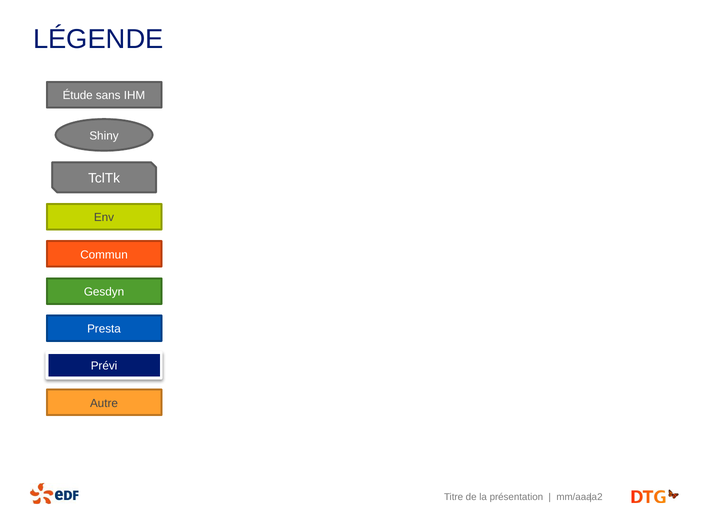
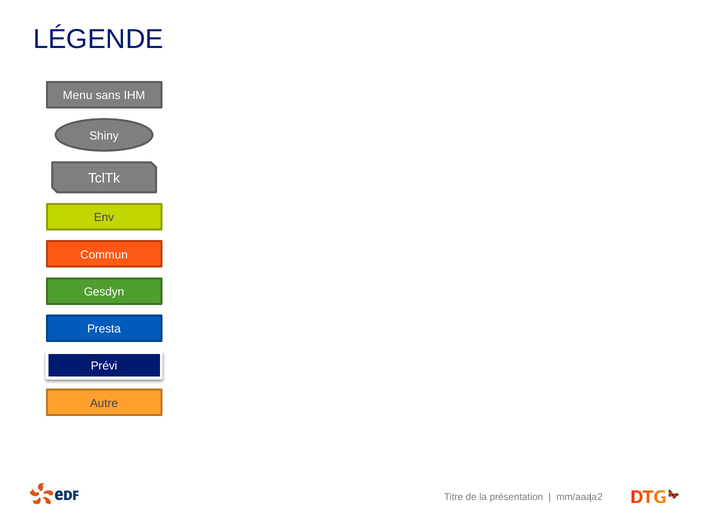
Étude: Étude -> Menu
